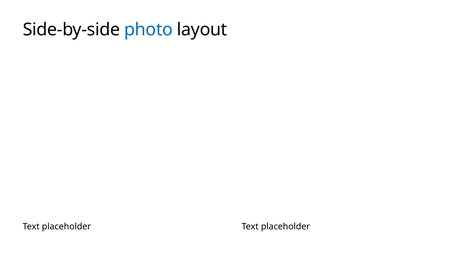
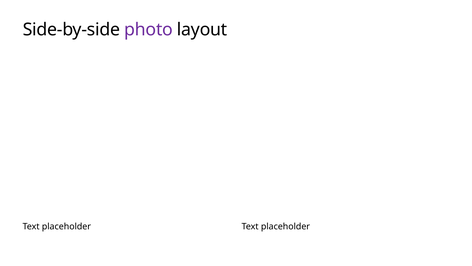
photo colour: blue -> purple
